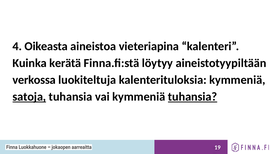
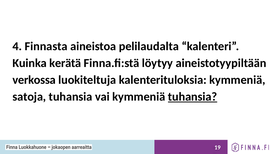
Oikeasta: Oikeasta -> Finnasta
vieteriapina: vieteriapina -> pelilaudalta
satoja underline: present -> none
